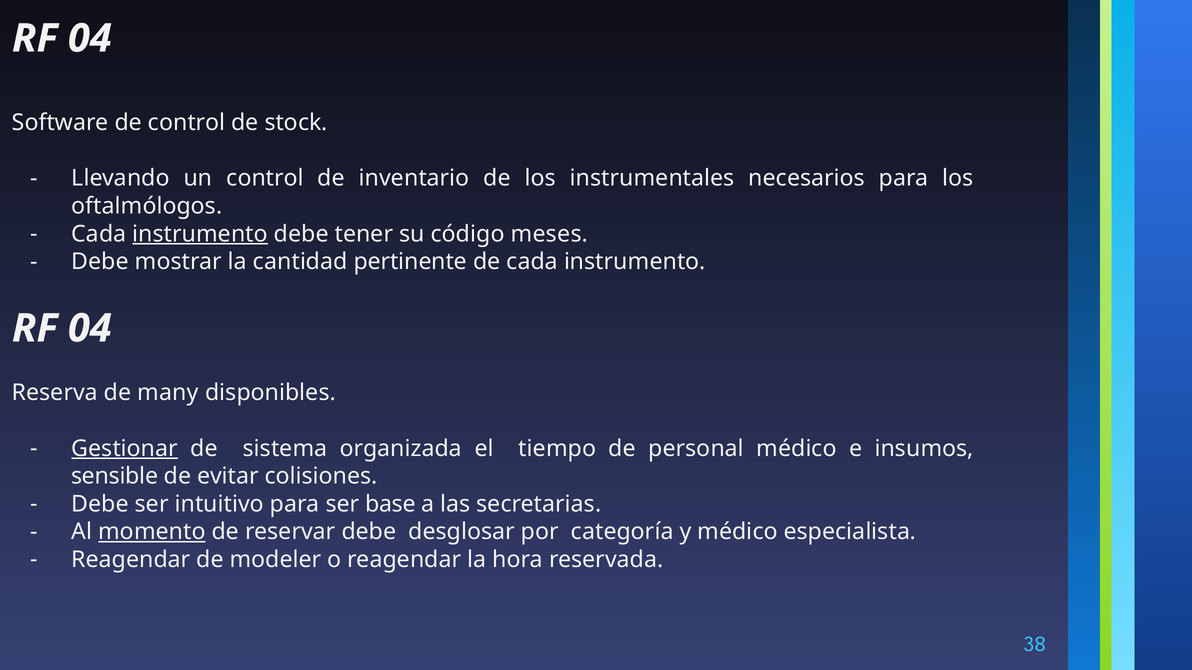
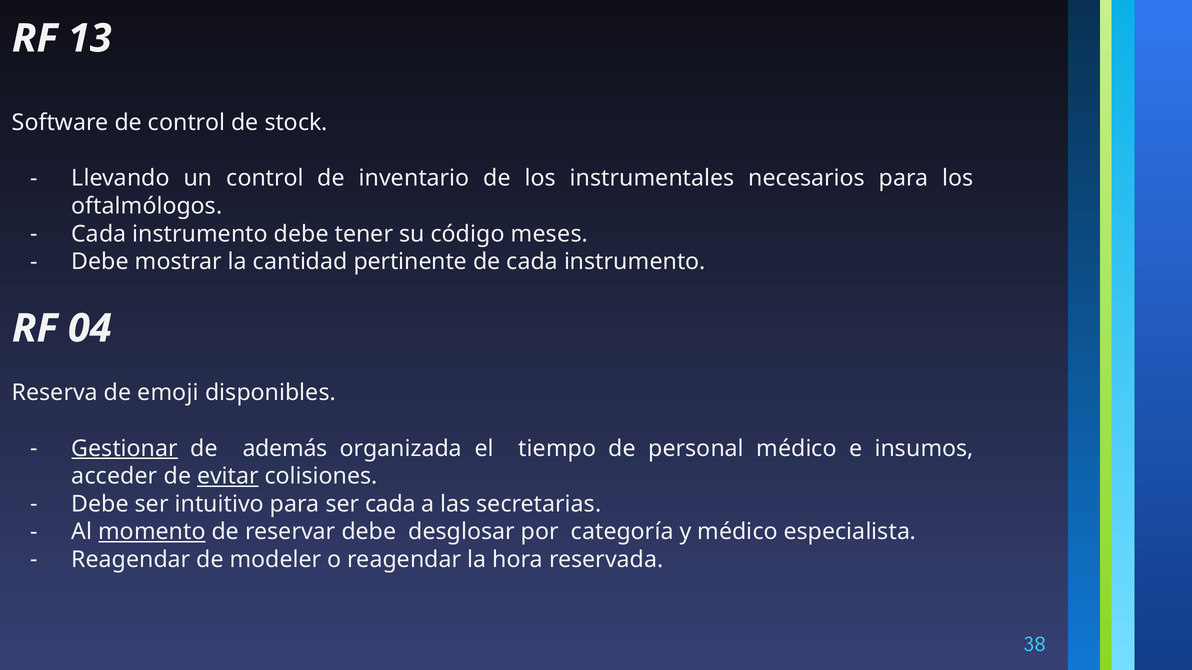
04 at (90, 39): 04 -> 13
instrumento at (200, 234) underline: present -> none
many: many -> emoji
sistema: sistema -> además
sensible: sensible -> acceder
evitar underline: none -> present
ser base: base -> cada
